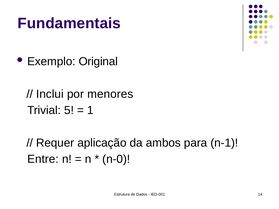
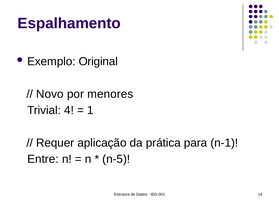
Fundamentais: Fundamentais -> Espalhamento
Inclui: Inclui -> Novo
5: 5 -> 4
ambos: ambos -> prática
n-0: n-0 -> n-5
